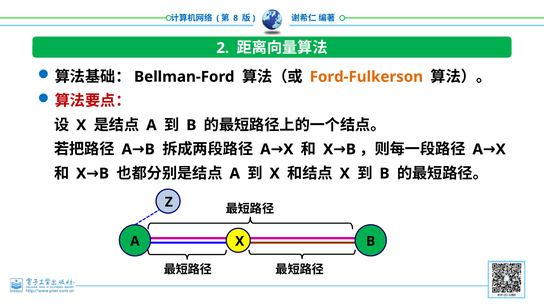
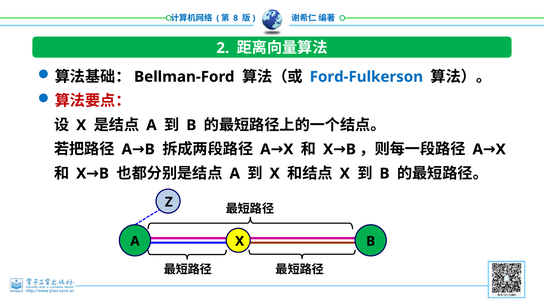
Ford-Fulkerson colour: orange -> blue
